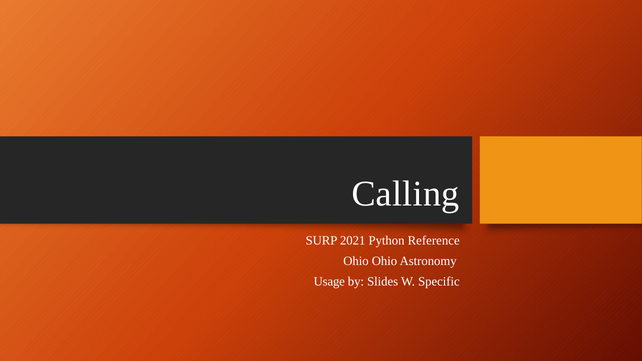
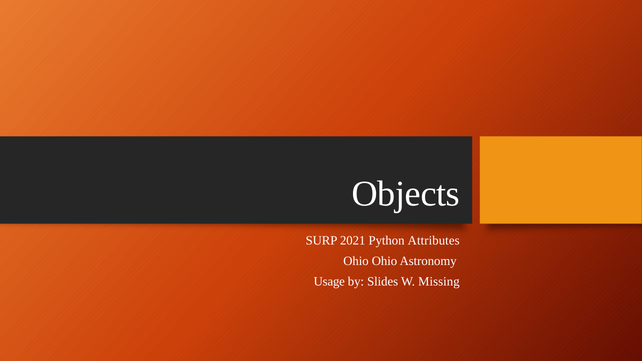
Calling: Calling -> Objects
Reference: Reference -> Attributes
Specific: Specific -> Missing
